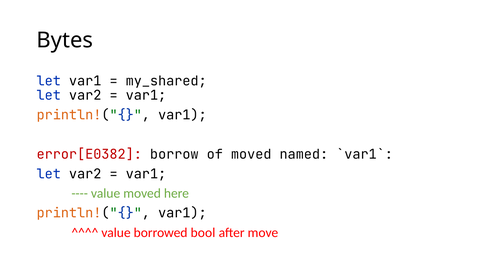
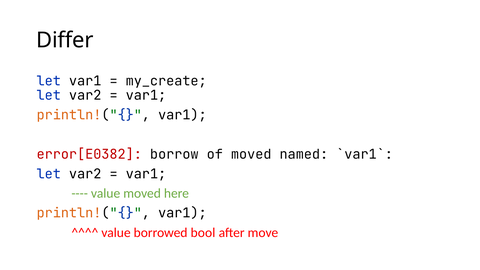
Bytes: Bytes -> Differ
my_shared: my_shared -> my_create
